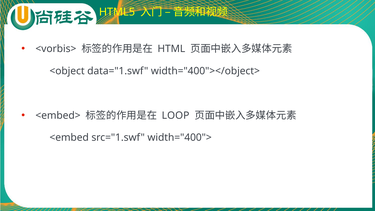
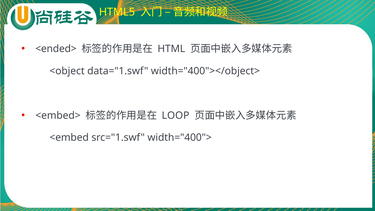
<vorbis>: <vorbis> -> <ended>
